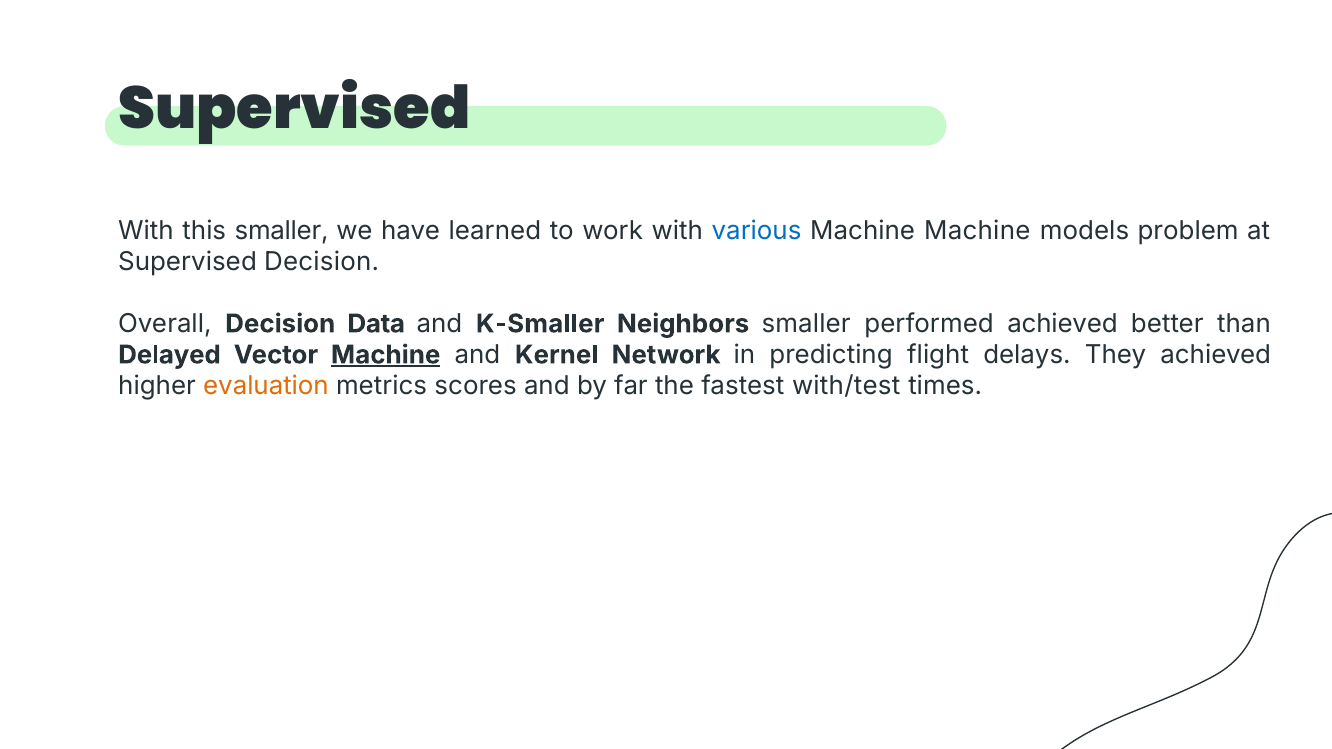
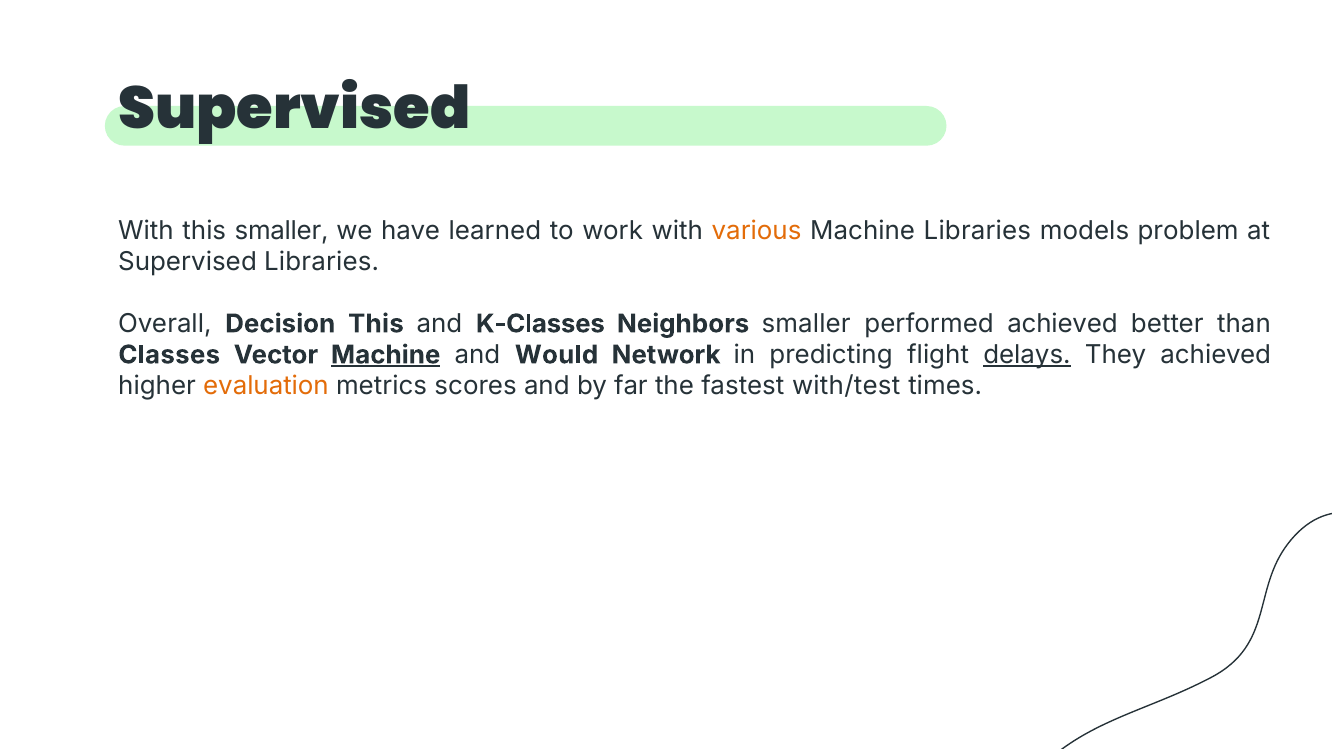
various colour: blue -> orange
Machine Machine: Machine -> Libraries
Supervised Decision: Decision -> Libraries
Decision Data: Data -> This
K-Smaller: K-Smaller -> K-Classes
Delayed: Delayed -> Classes
Kernel: Kernel -> Would
delays underline: none -> present
